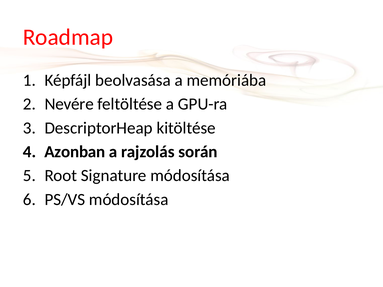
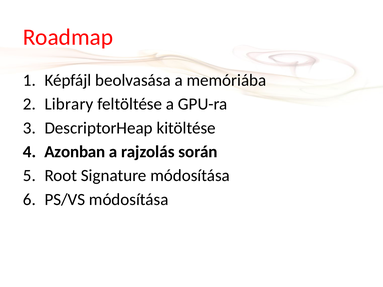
Nevére: Nevére -> Library
